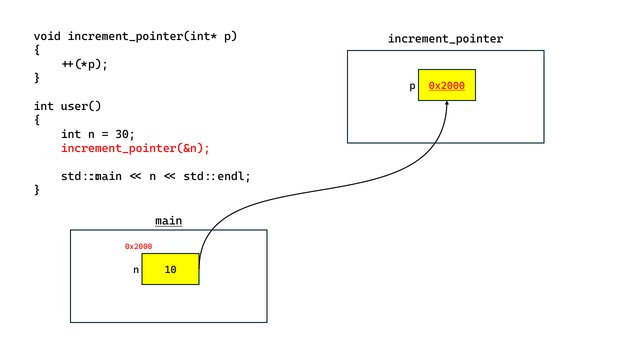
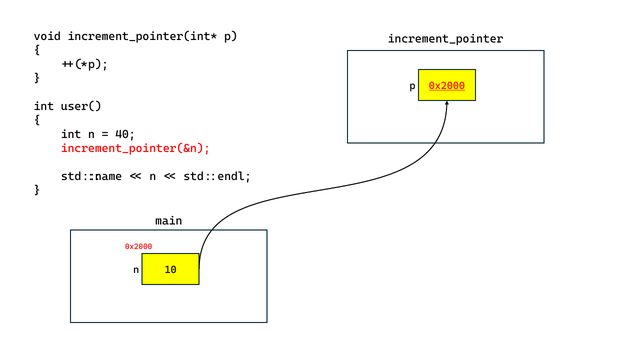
30: 30 -> 40
std::main: std::main -> std::name
main underline: present -> none
